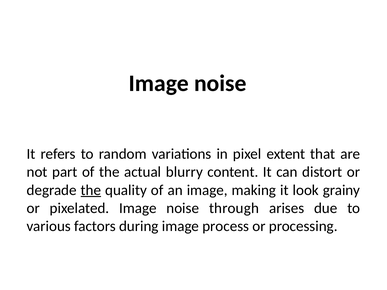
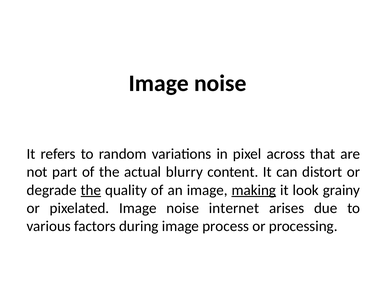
extent: extent -> across
making underline: none -> present
through: through -> internet
